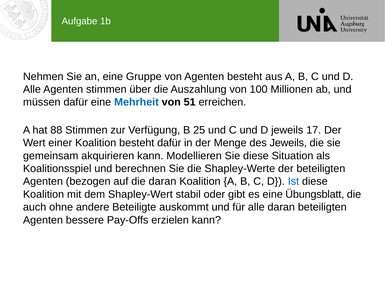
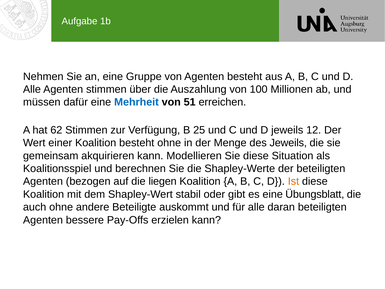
88: 88 -> 62
17: 17 -> 12
besteht dafür: dafür -> ohne
die daran: daran -> liegen
Ist colour: blue -> orange
